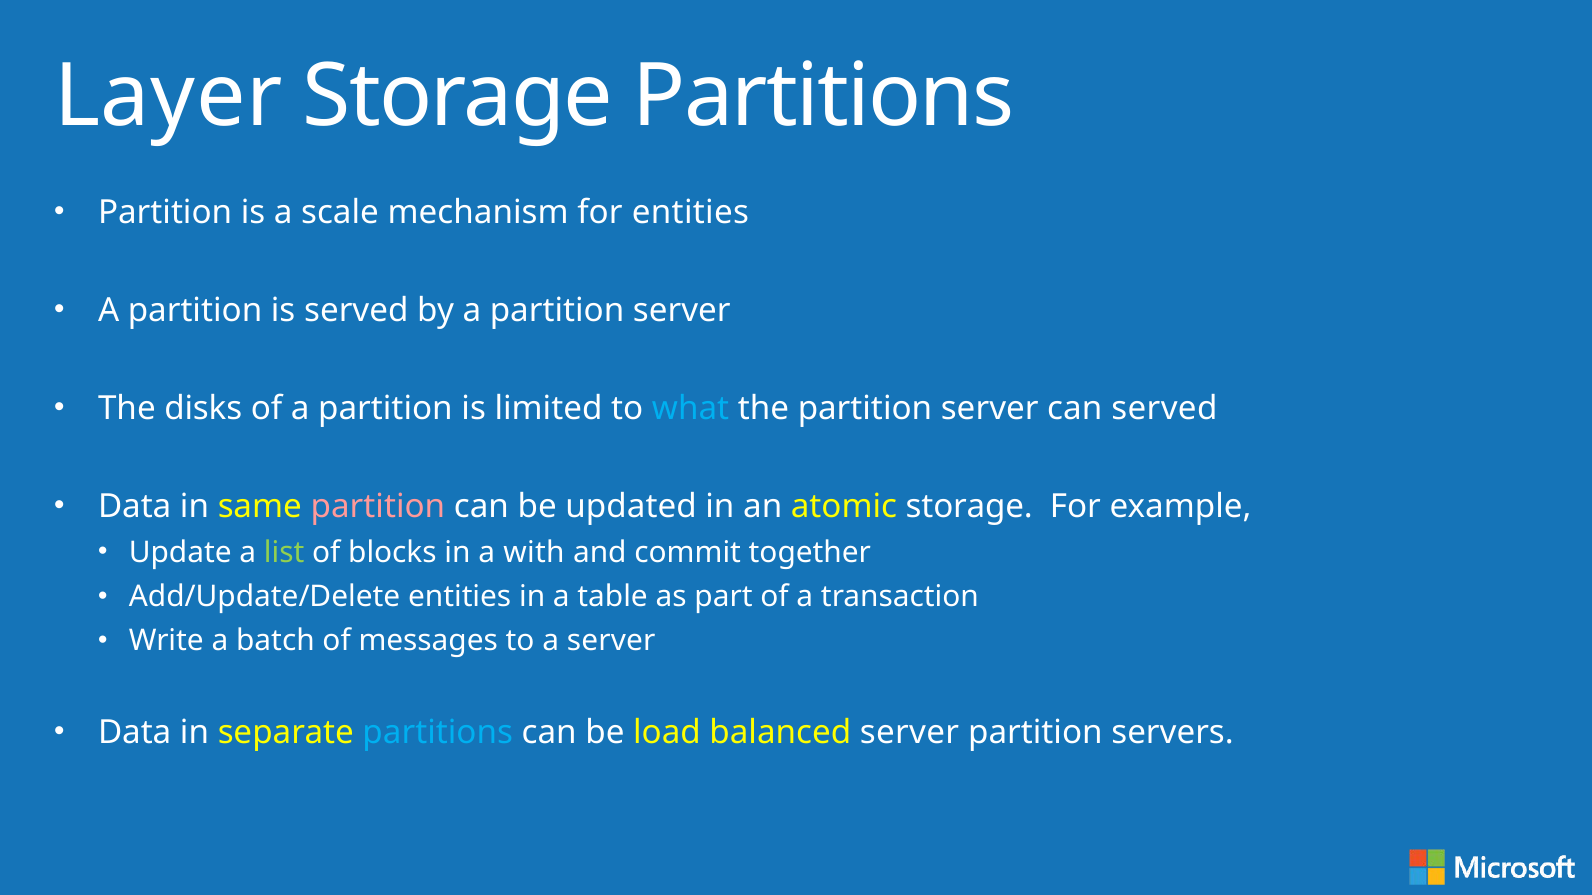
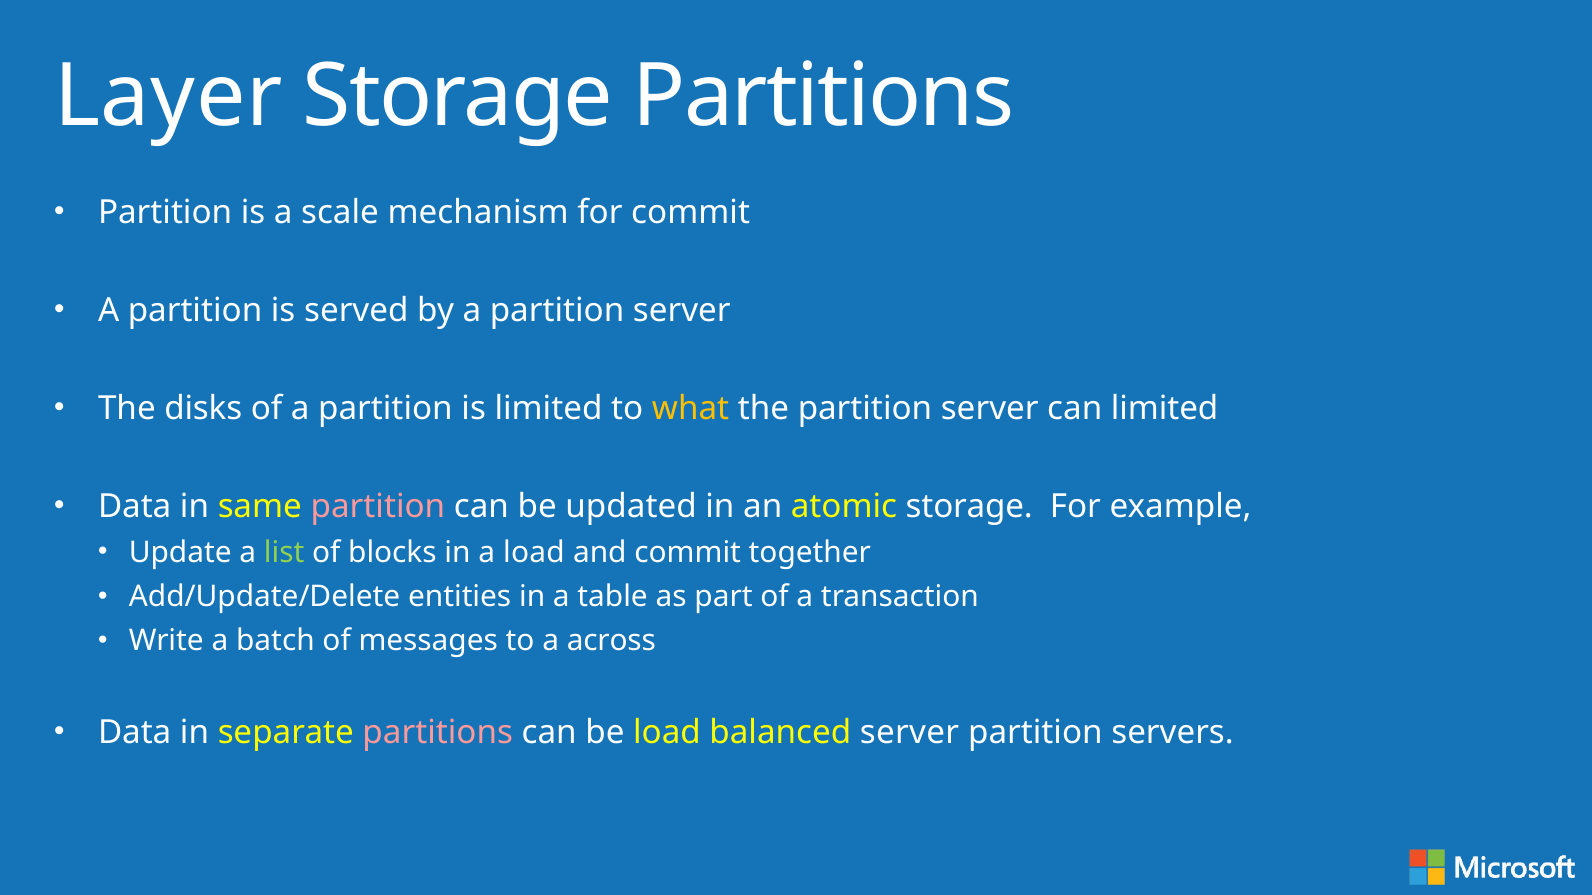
for entities: entities -> commit
what colour: light blue -> yellow
can served: served -> limited
a with: with -> load
a server: server -> across
partitions at (438, 732) colour: light blue -> pink
